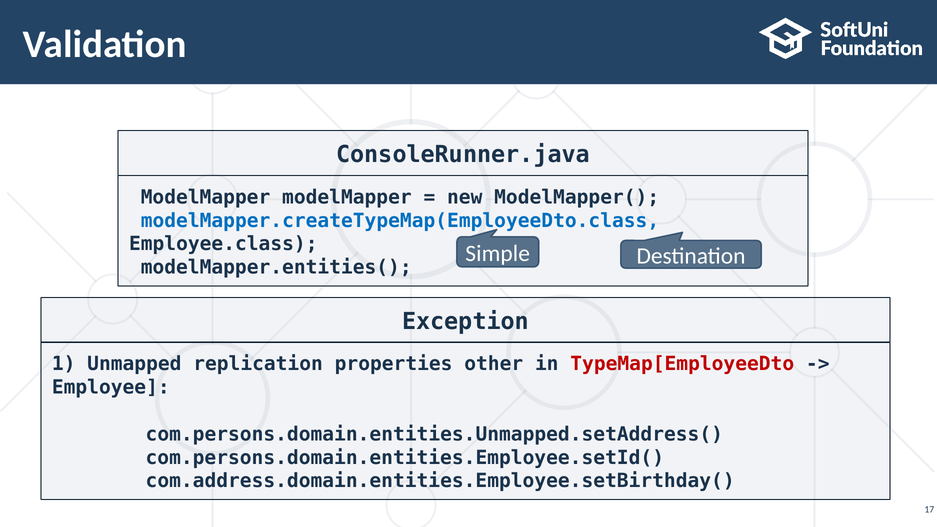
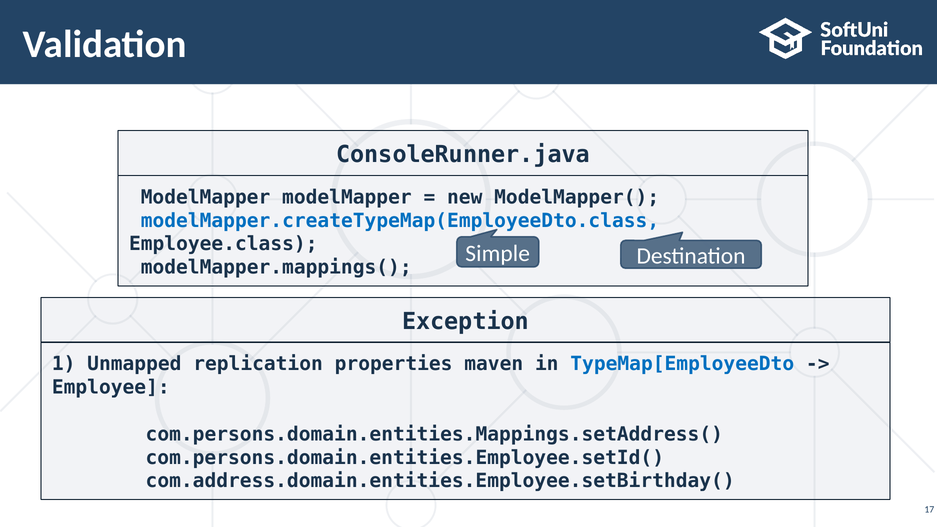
modelMapper.entities(: modelMapper.entities( -> modelMapper.mappings(
other: other -> maven
TypeMap[EmployeeDto colour: red -> blue
com.persons.domain.entities.Unmapped.setAddress(: com.persons.domain.entities.Unmapped.setAddress( -> com.persons.domain.entities.Mappings.setAddress(
